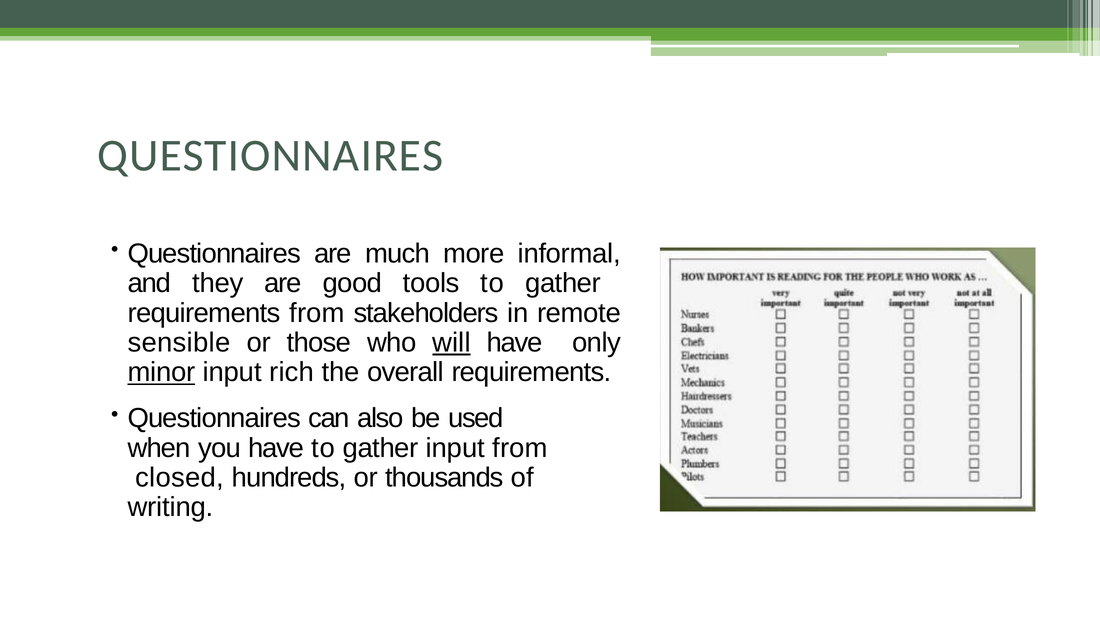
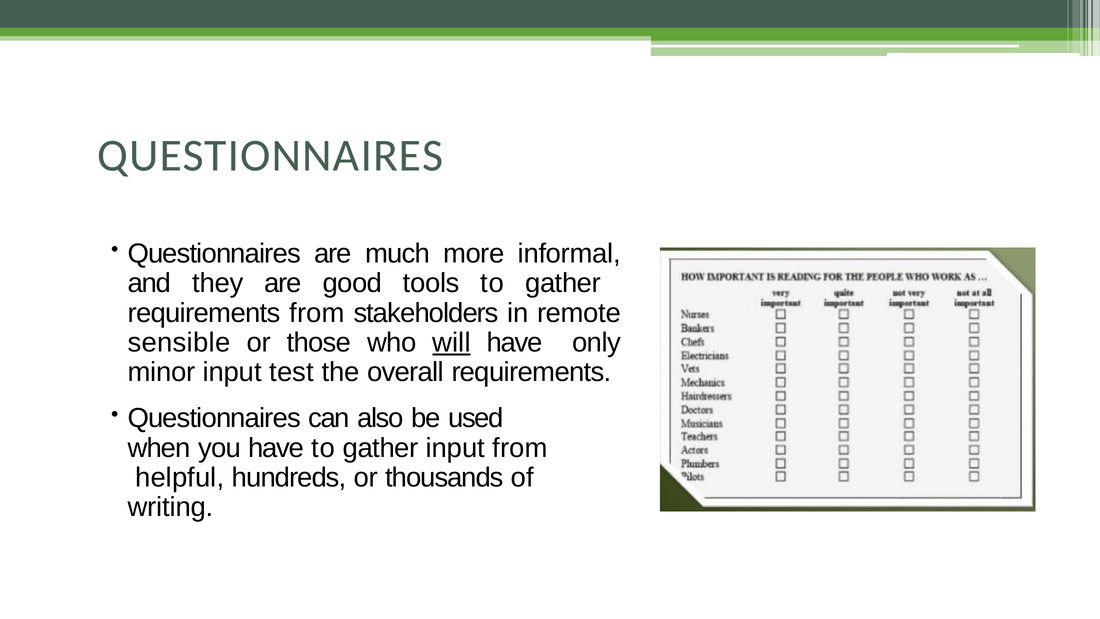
minor underline: present -> none
rich: rich -> test
closed: closed -> helpful
